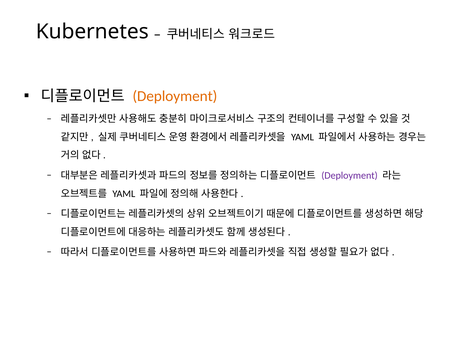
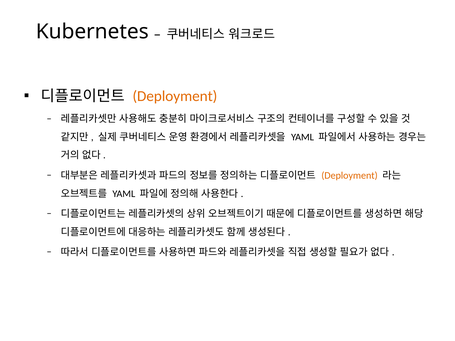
Deployment at (350, 176) colour: purple -> orange
